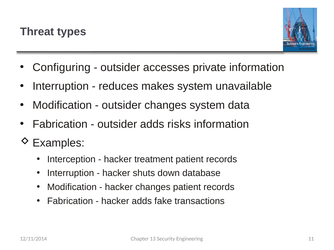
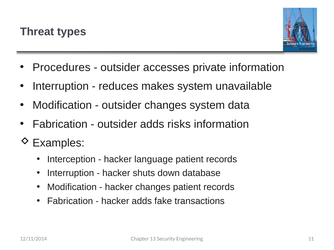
Configuring: Configuring -> Procedures
treatment: treatment -> language
